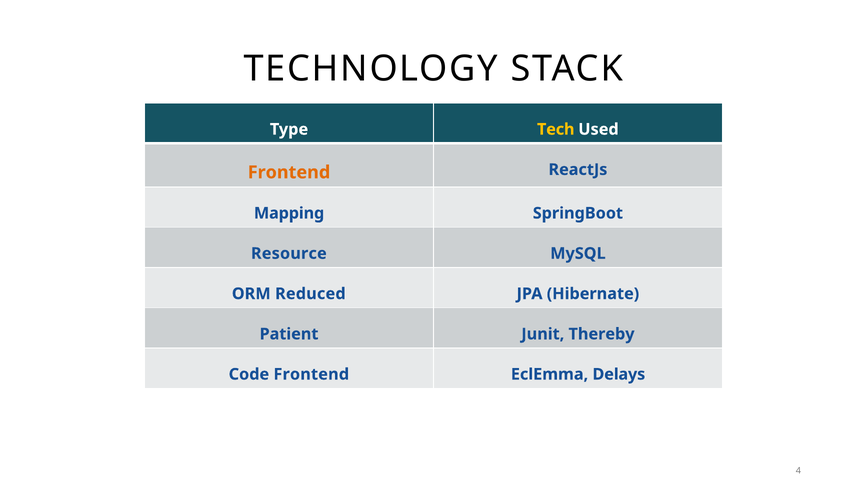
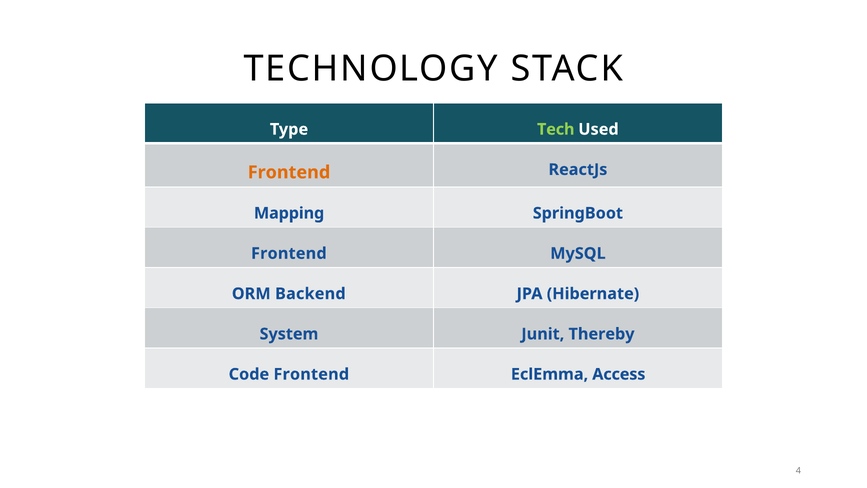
Tech colour: yellow -> light green
Resource at (289, 253): Resource -> Frontend
Reduced: Reduced -> Backend
Patient: Patient -> System
Delays: Delays -> Access
